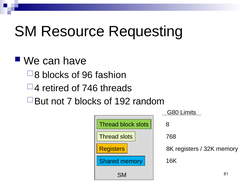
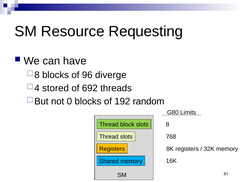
fashion: fashion -> diverge
retired: retired -> stored
746: 746 -> 692
7: 7 -> 0
